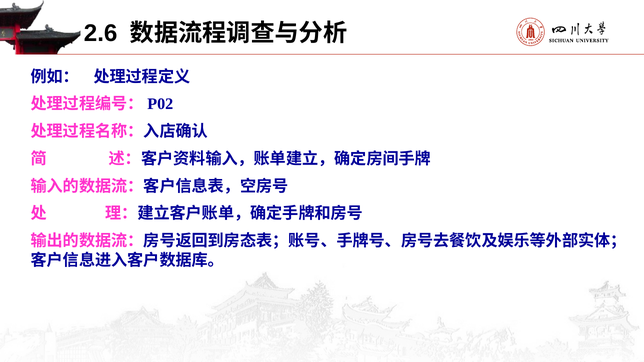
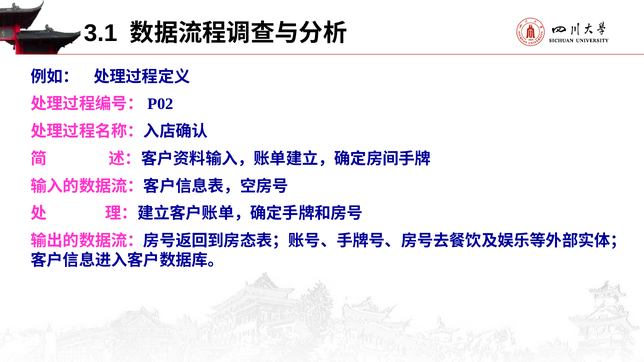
2.6: 2.6 -> 3.1
